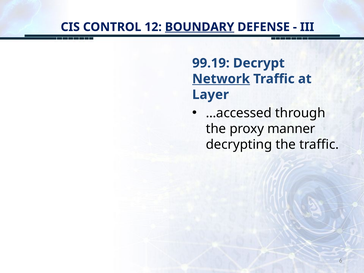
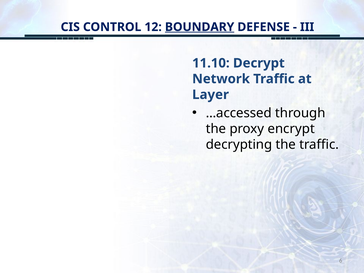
99.19: 99.19 -> 11.10
Network underline: present -> none
manner: manner -> encrypt
